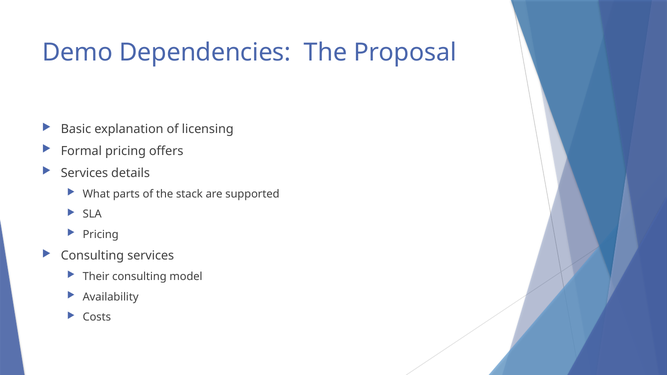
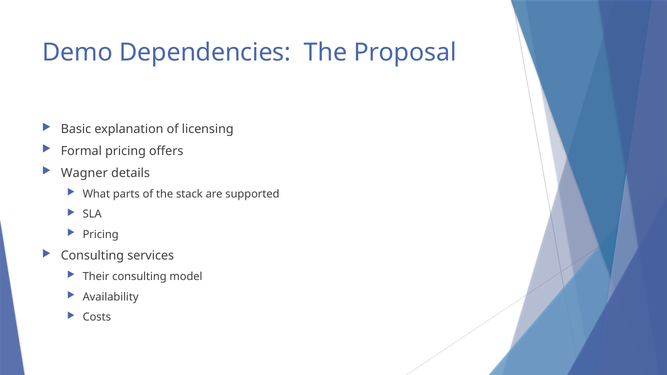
Services at (84, 173): Services -> Wagner
